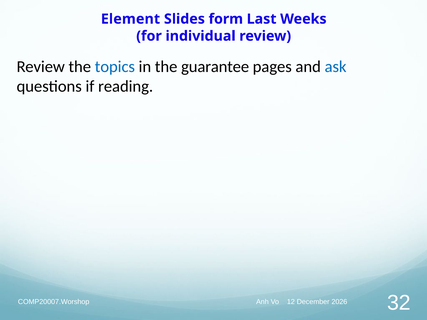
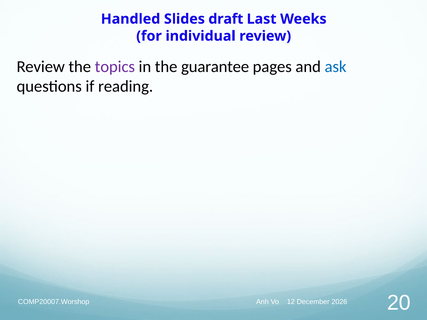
Element: Element -> Handled
form: form -> draft
topics colour: blue -> purple
32: 32 -> 20
